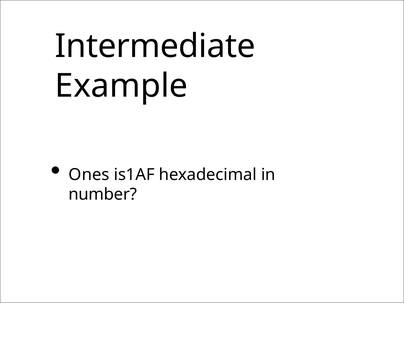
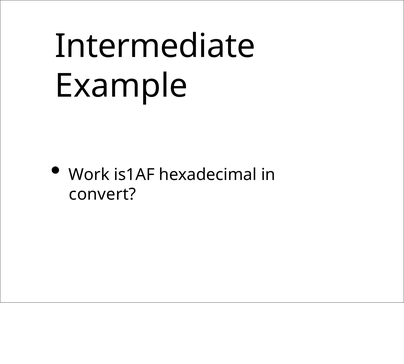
Ones: Ones -> Work
number: number -> convert
